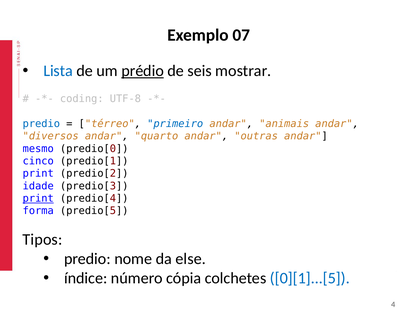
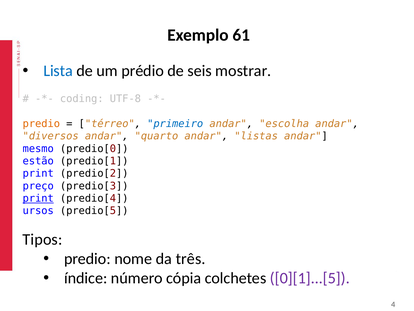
07: 07 -> 61
prédio underline: present -> none
predio at (41, 124) colour: blue -> orange
animais: animais -> escolha
outras: outras -> listas
cinco: cinco -> estão
idade: idade -> preço
forma: forma -> ursos
else: else -> três
0][1]...[5 colour: blue -> purple
